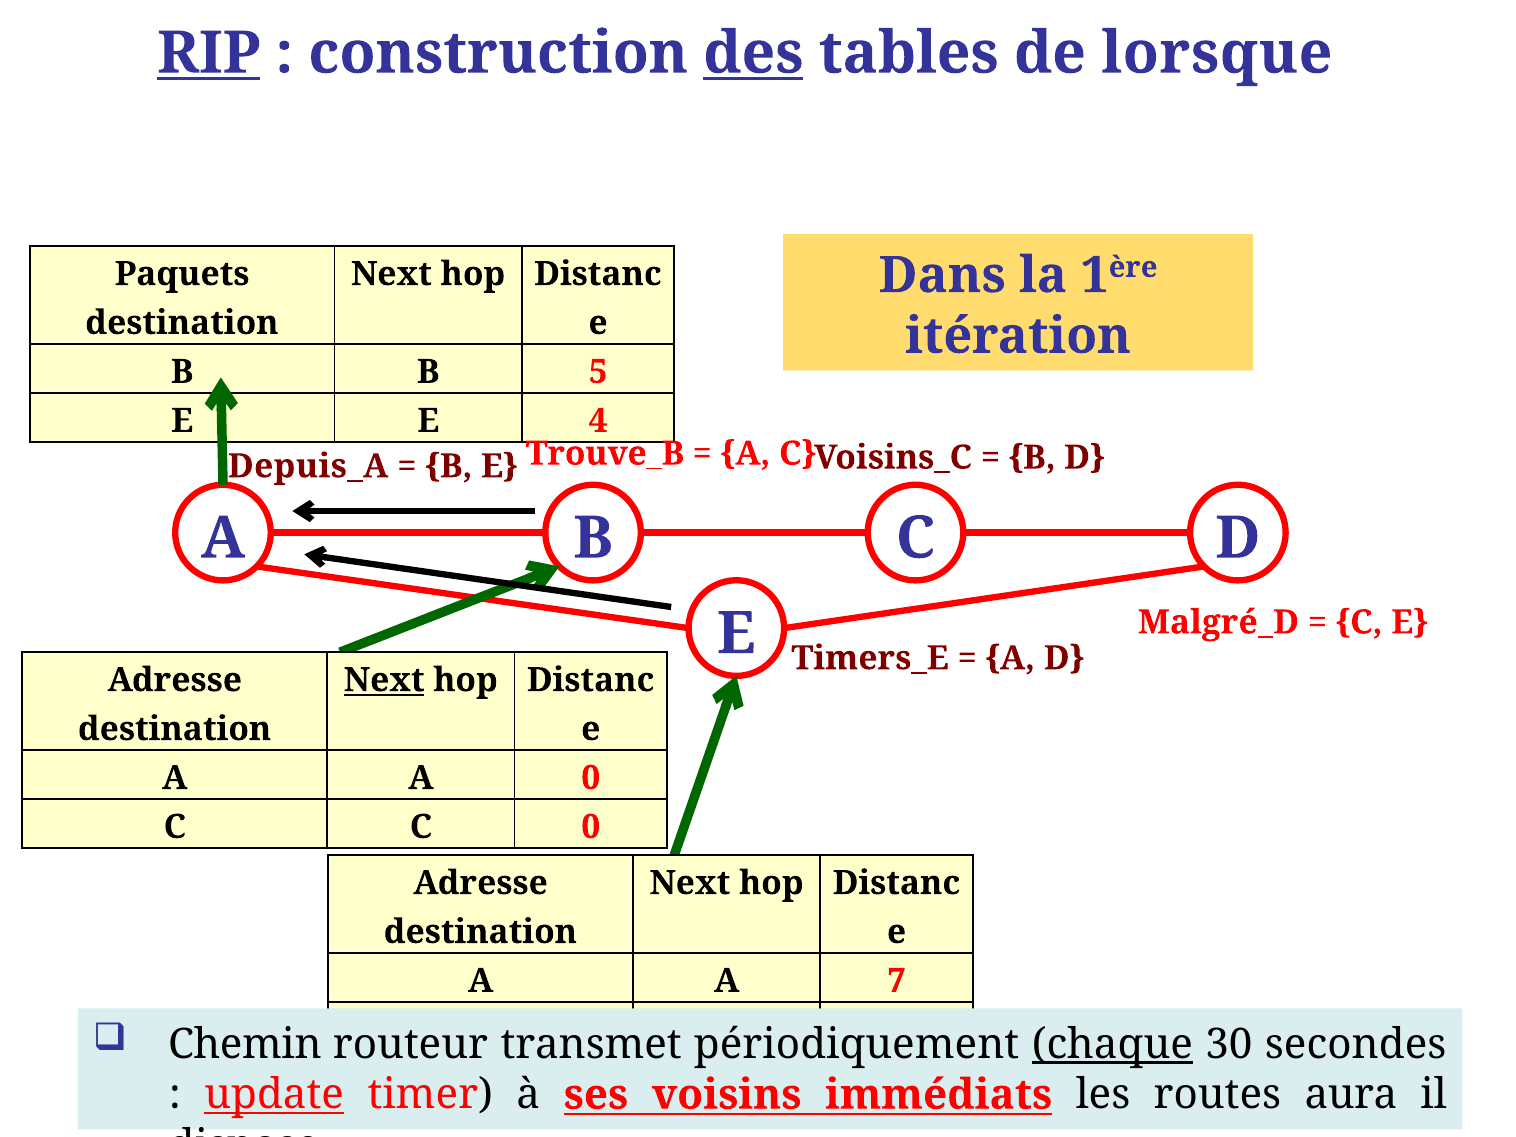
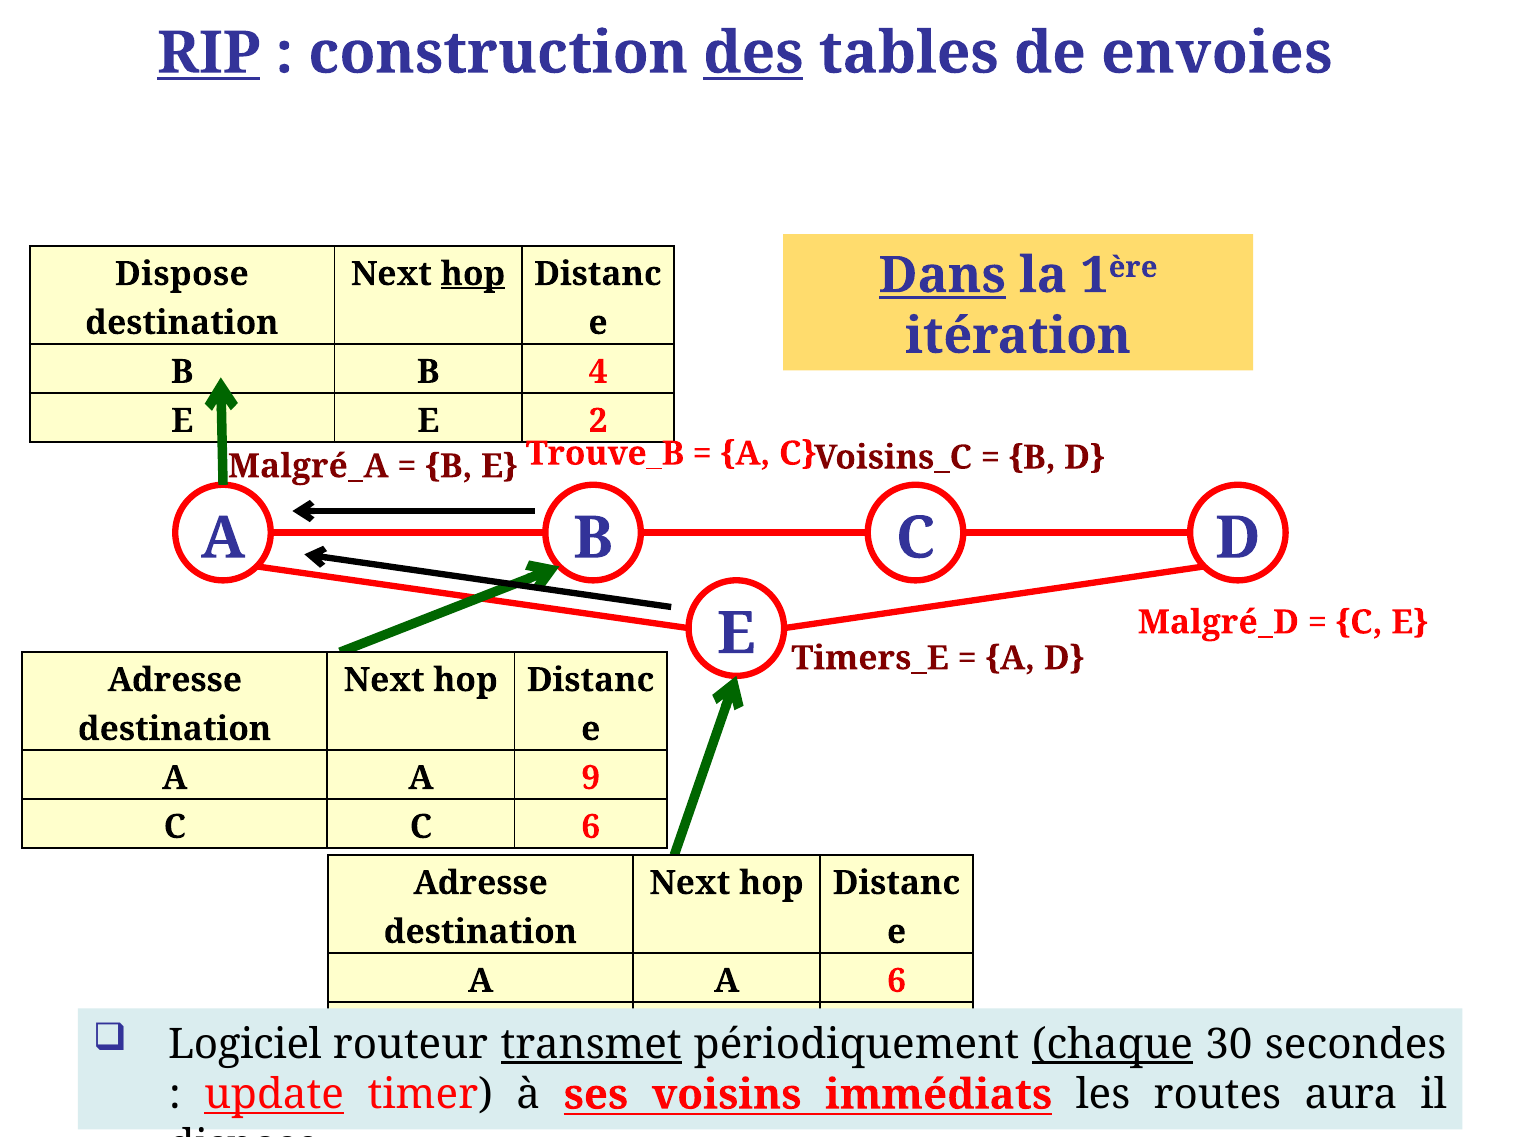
lorsque: lorsque -> envoies
Dans underline: none -> present
Paquets at (182, 274): Paquets -> Dispose
hop at (473, 274) underline: none -> present
5: 5 -> 4
4: 4 -> 2
Depuis_A: Depuis_A -> Malgré_A
Next at (384, 680) underline: present -> none
A 0: 0 -> 9
C 0: 0 -> 6
A 7: 7 -> 6
Chemin: Chemin -> Logiciel
transmet underline: none -> present
